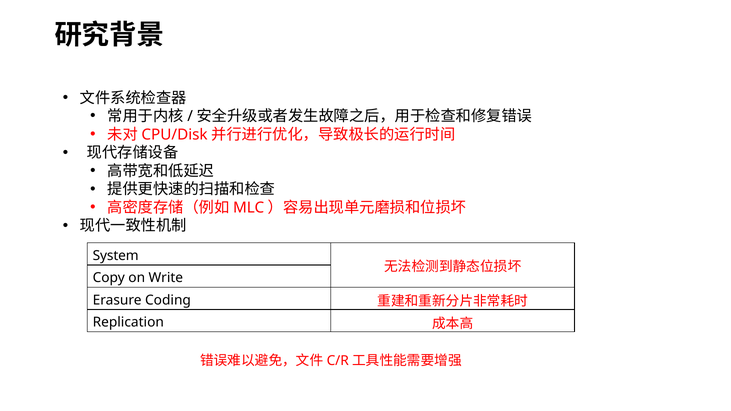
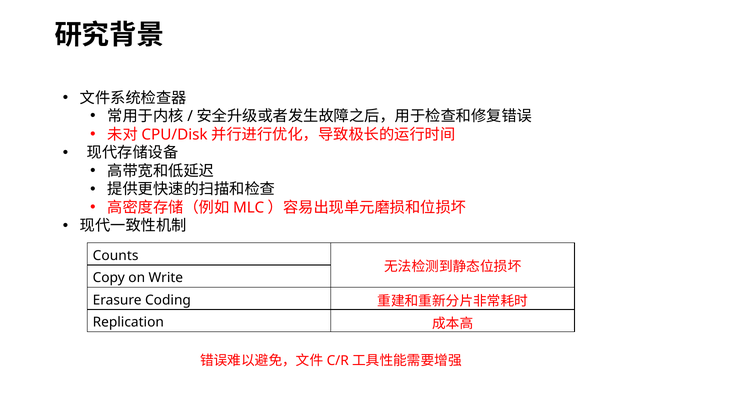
System: System -> Counts
